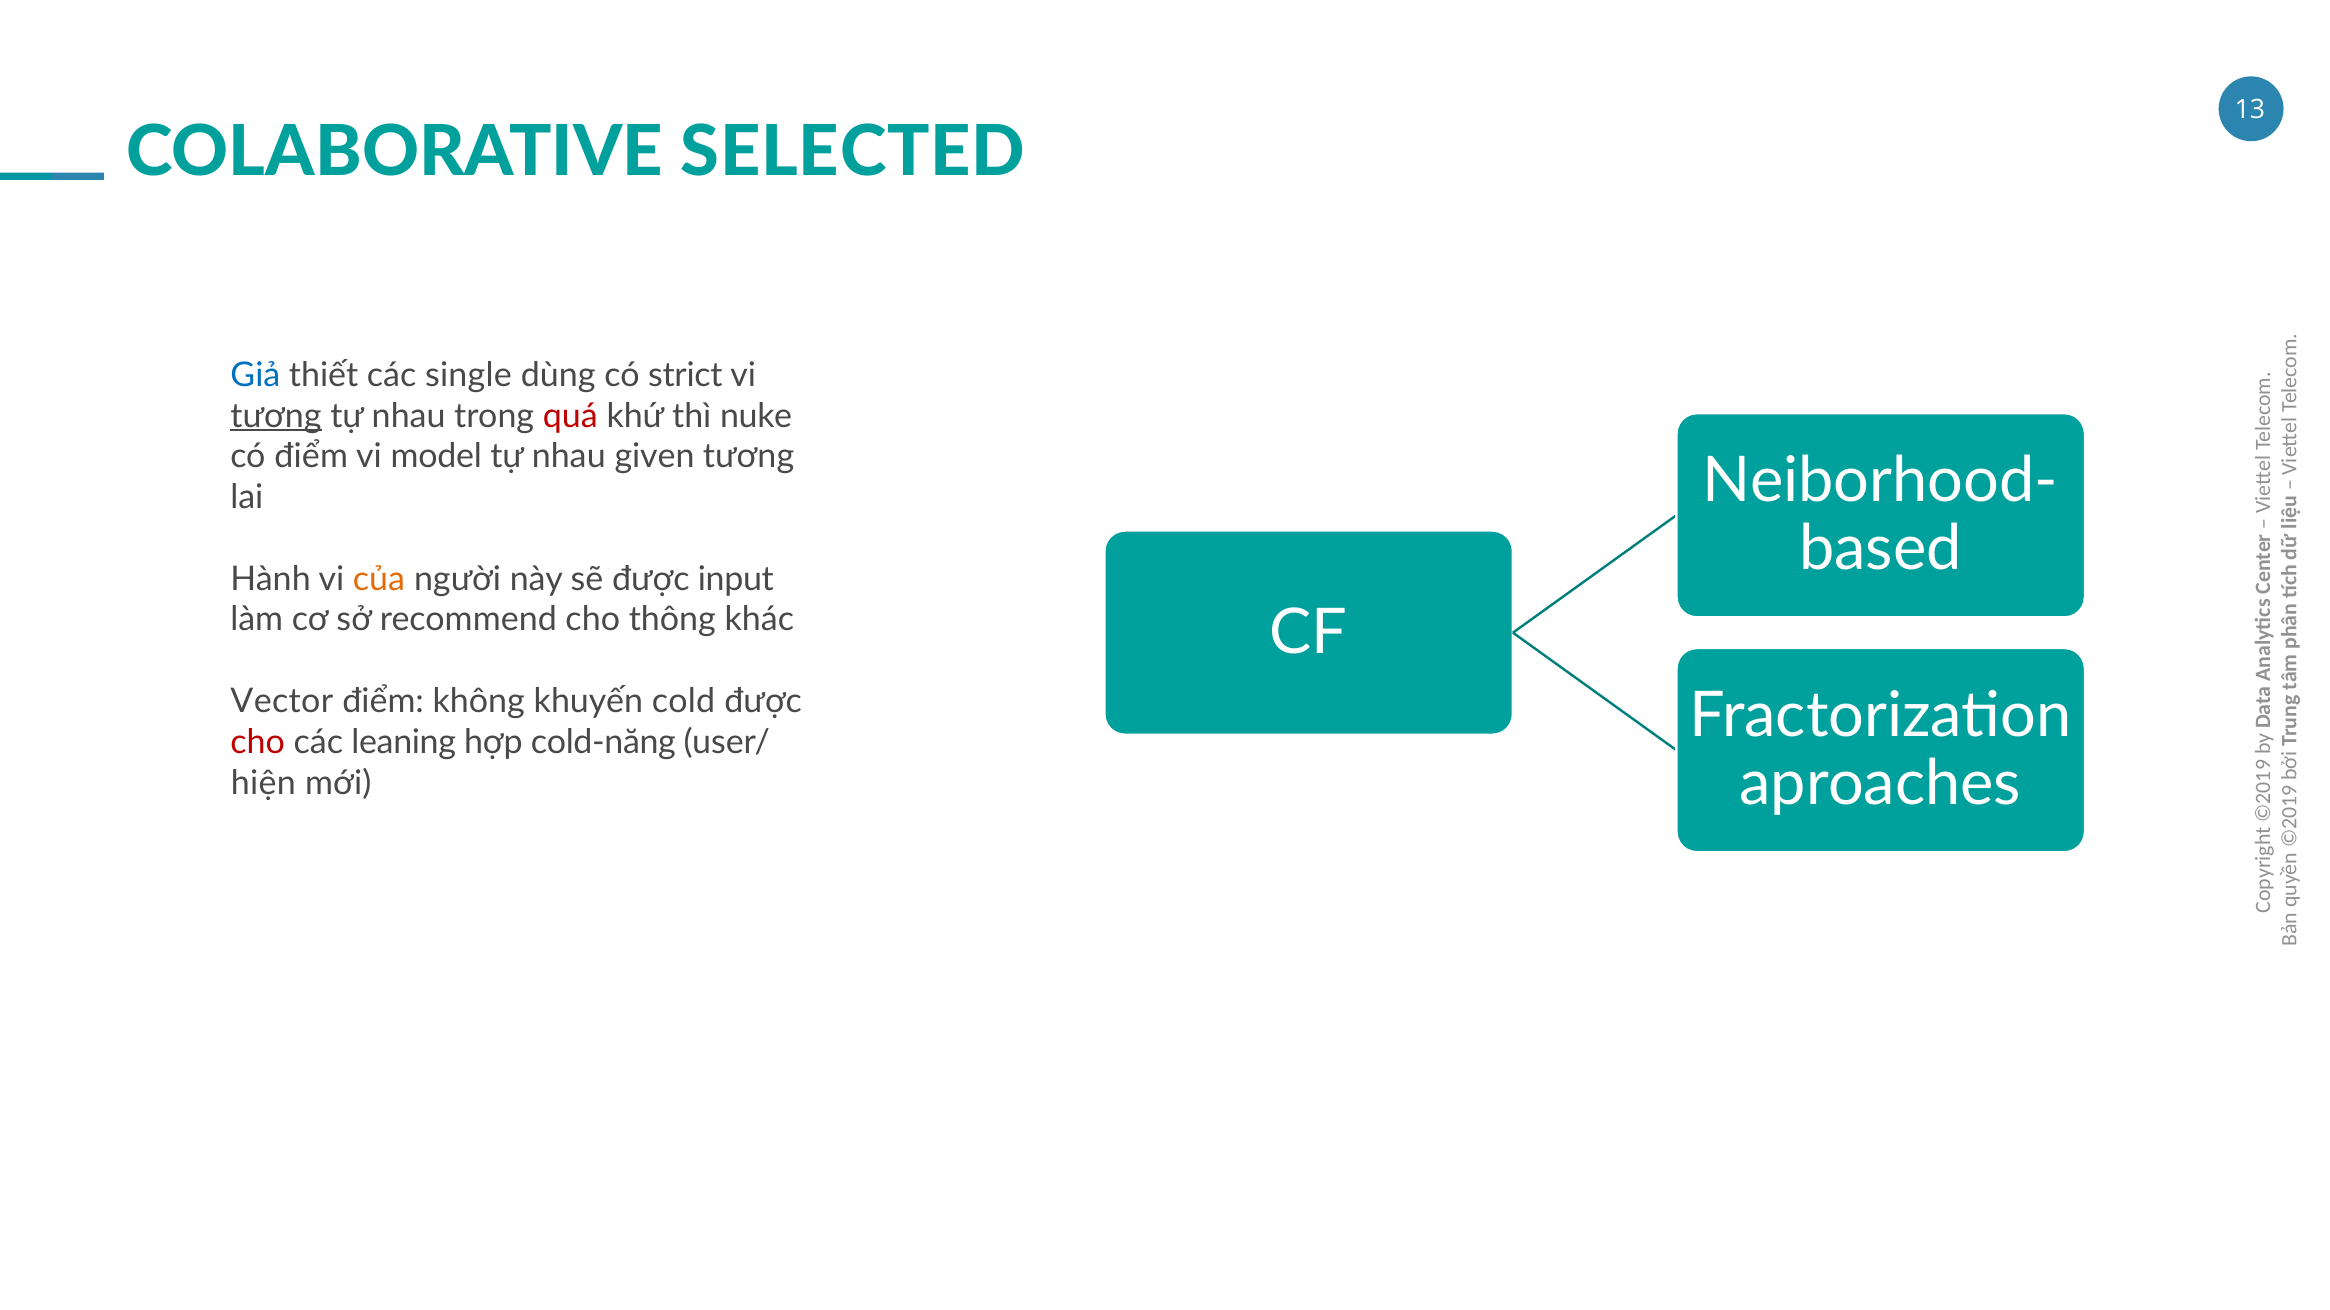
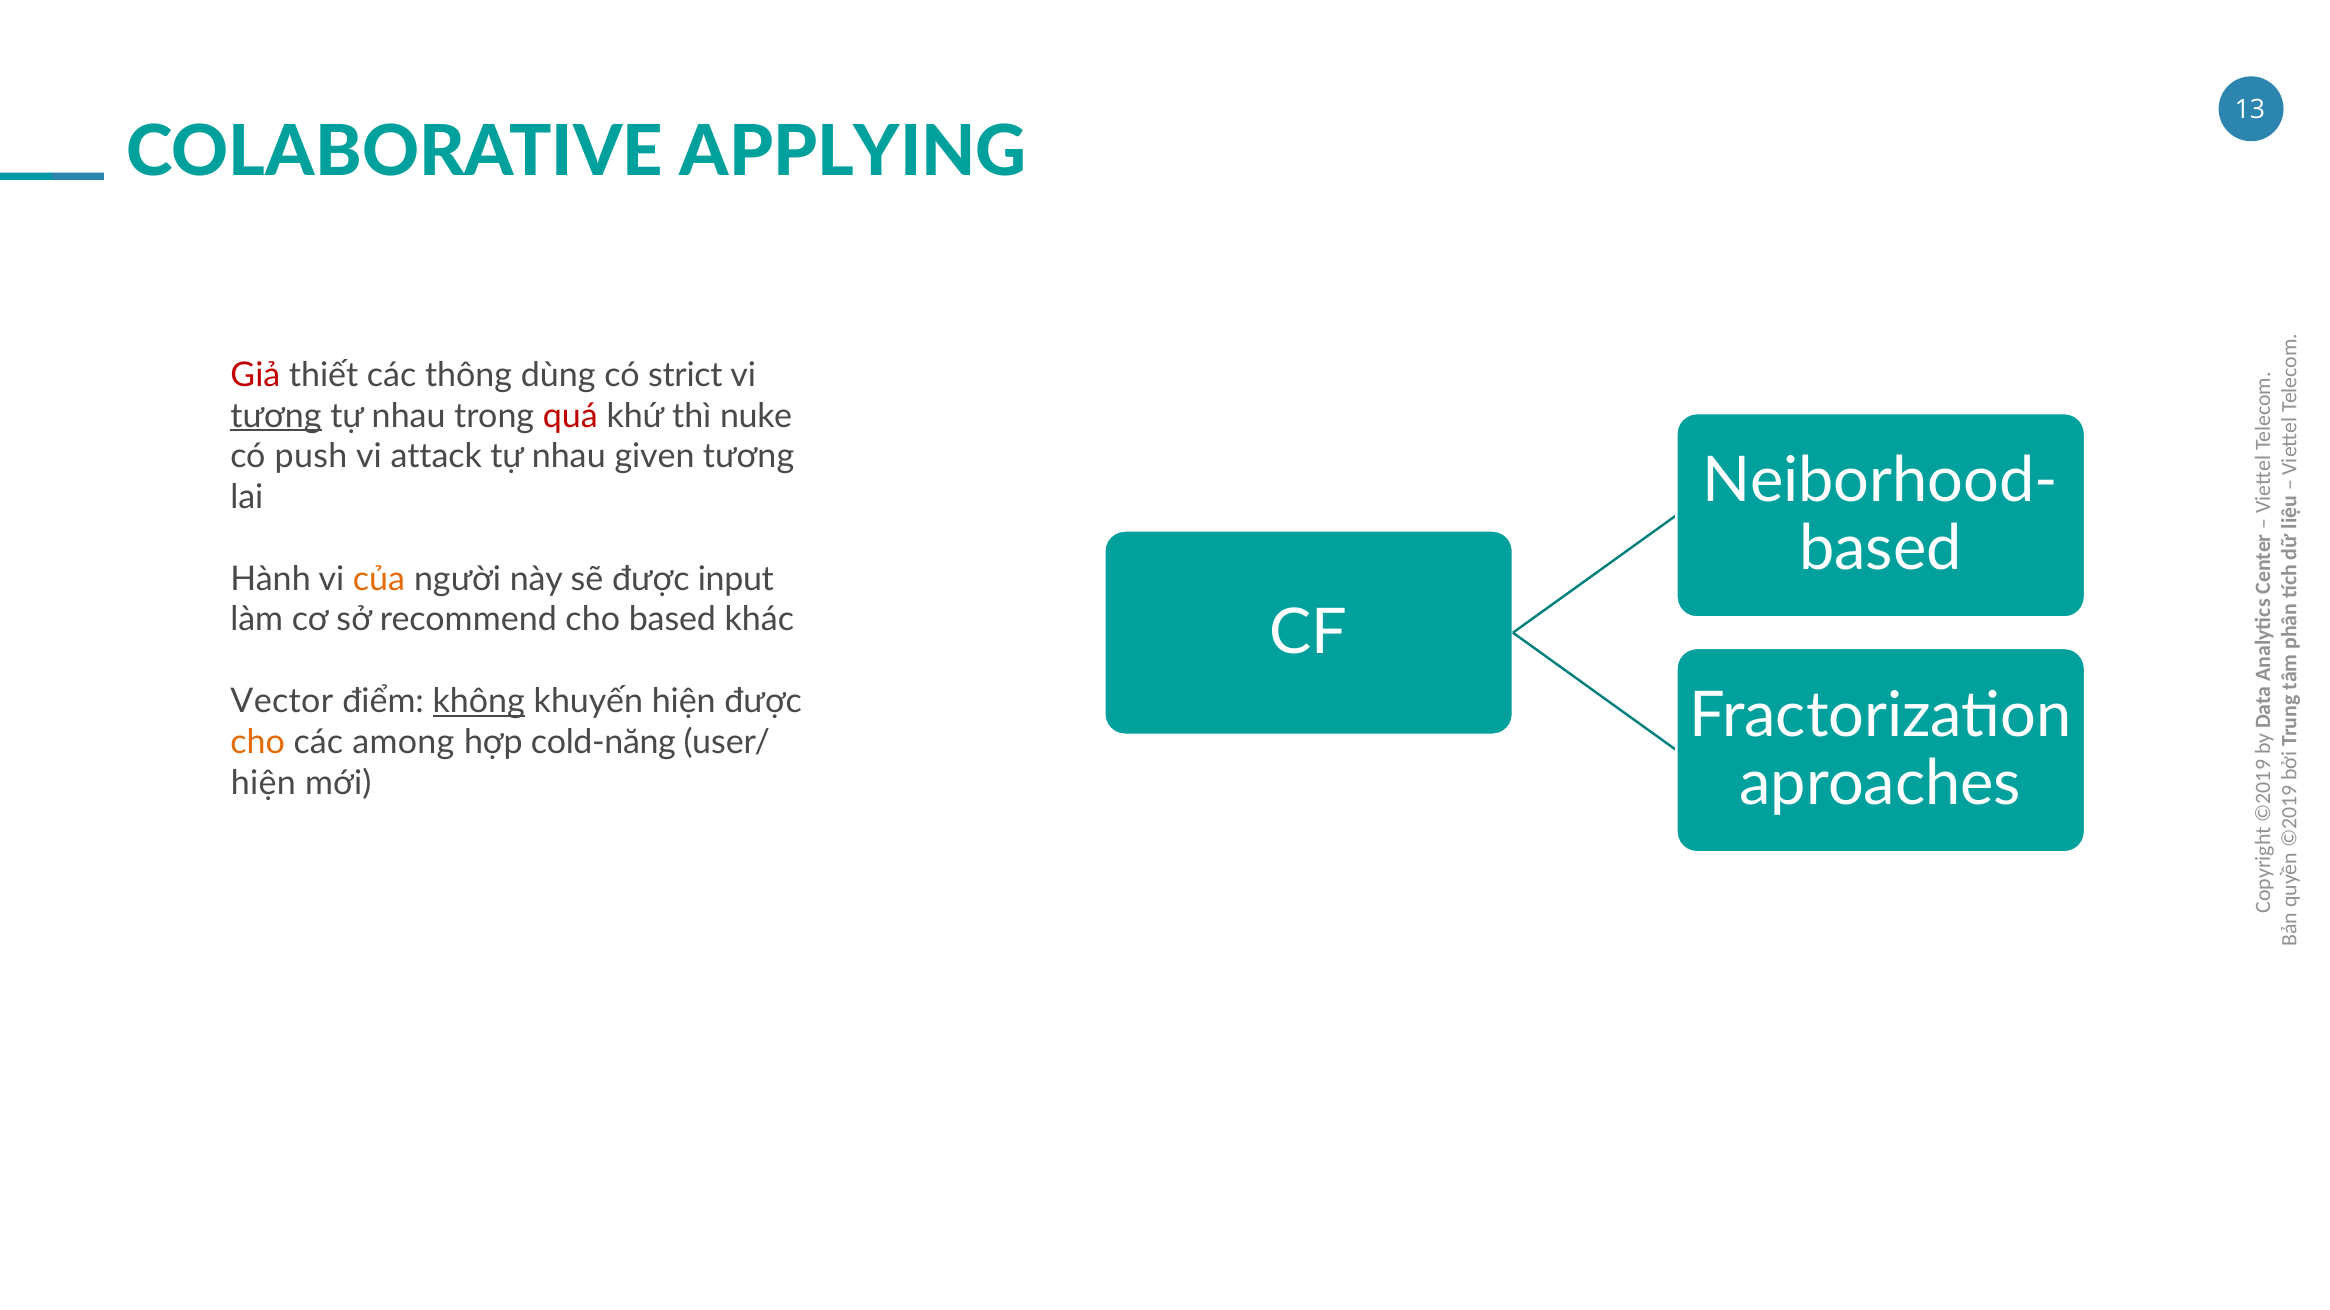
SELECTED: SELECTED -> APPLYING
Giả colour: blue -> red
single: single -> thông
có điểm: điểm -> push
model: model -> attack
cho thông: thông -> based
không underline: none -> present
khuyến cold: cold -> hiện
cho at (258, 742) colour: red -> orange
leaning: leaning -> among
